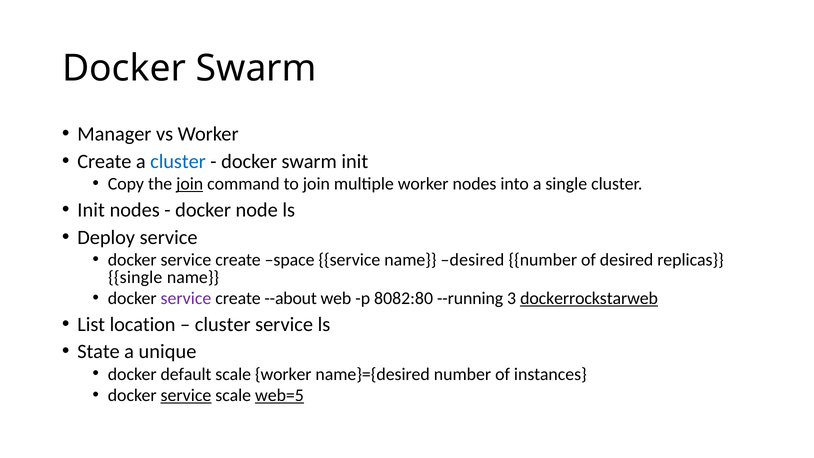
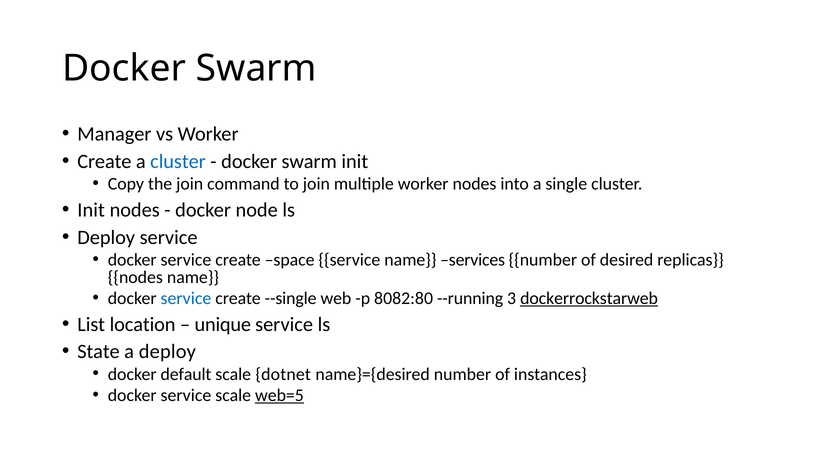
join at (190, 184) underline: present -> none
name desired: desired -> services
single at (135, 277): single -> nodes
service at (186, 298) colour: purple -> blue
--about: --about -> --single
cluster at (223, 324): cluster -> unique
a unique: unique -> deploy
scale worker: worker -> dotnet
service at (186, 395) underline: present -> none
